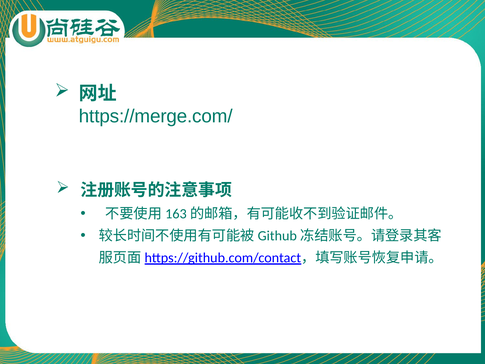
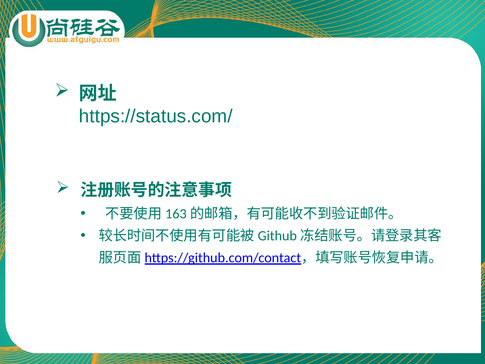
https://merge.com/: https://merge.com/ -> https://status.com/
